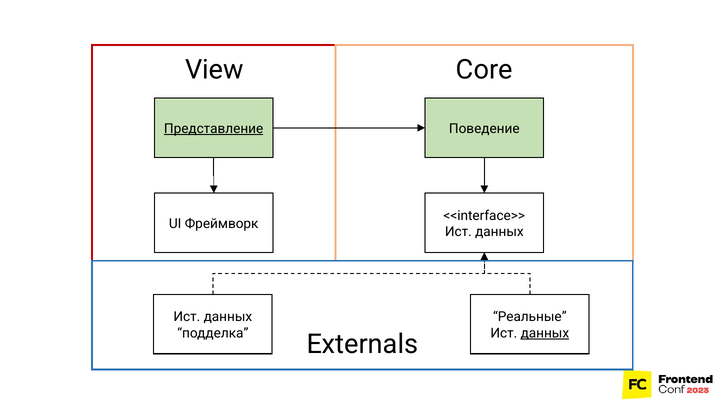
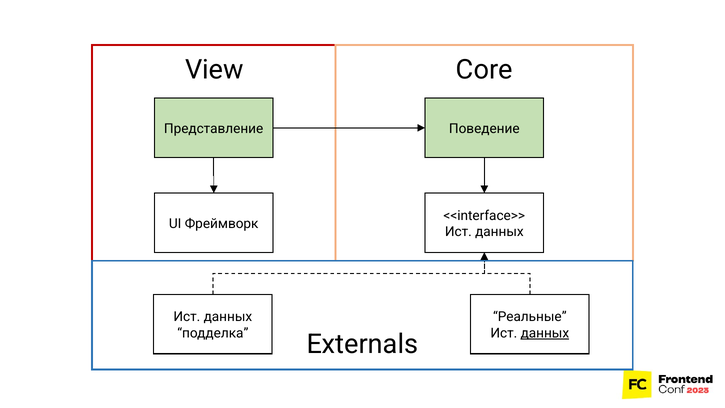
Представление underline: present -> none
